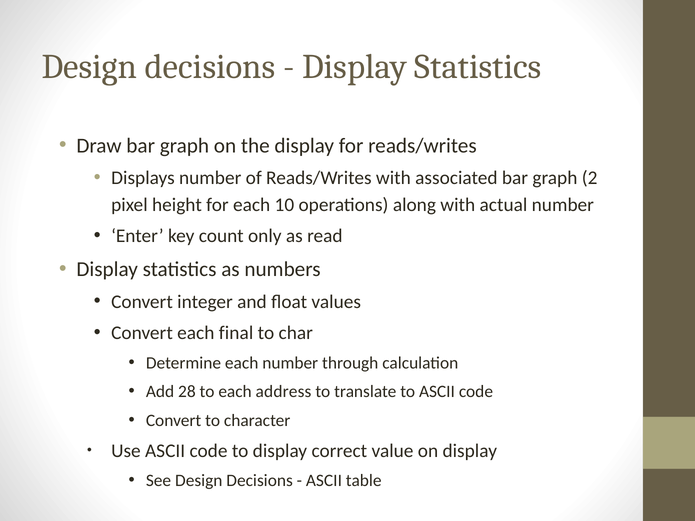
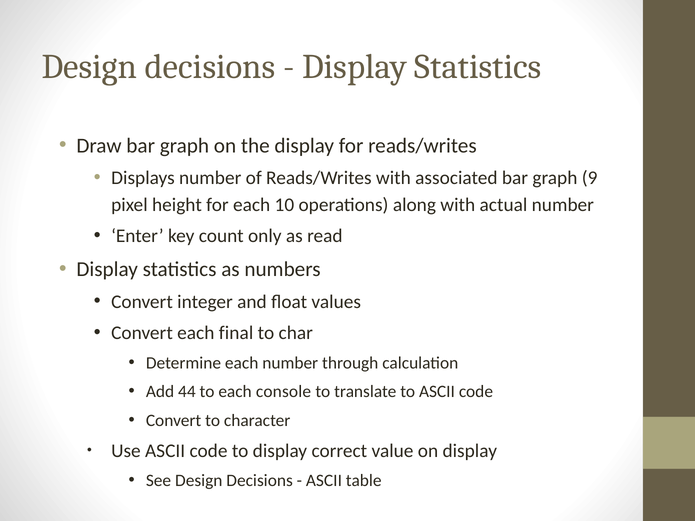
2: 2 -> 9
28: 28 -> 44
address: address -> console
